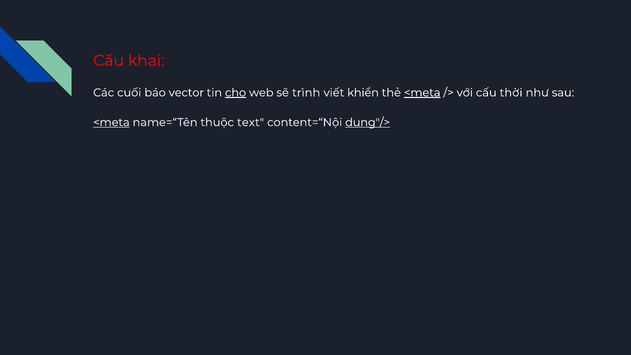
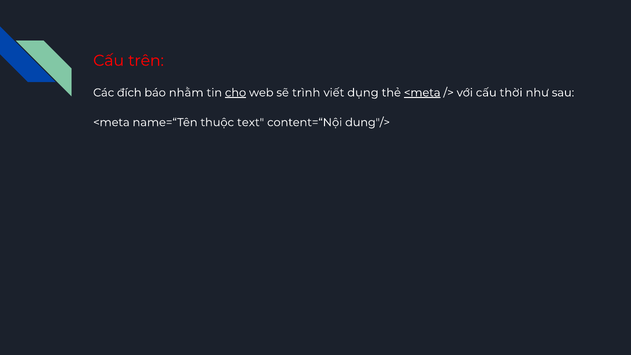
khai: khai -> trên
cuối: cuối -> đích
vector: vector -> nhằm
khiển: khiển -> dụng
<meta at (111, 122) underline: present -> none
dung"/> underline: present -> none
